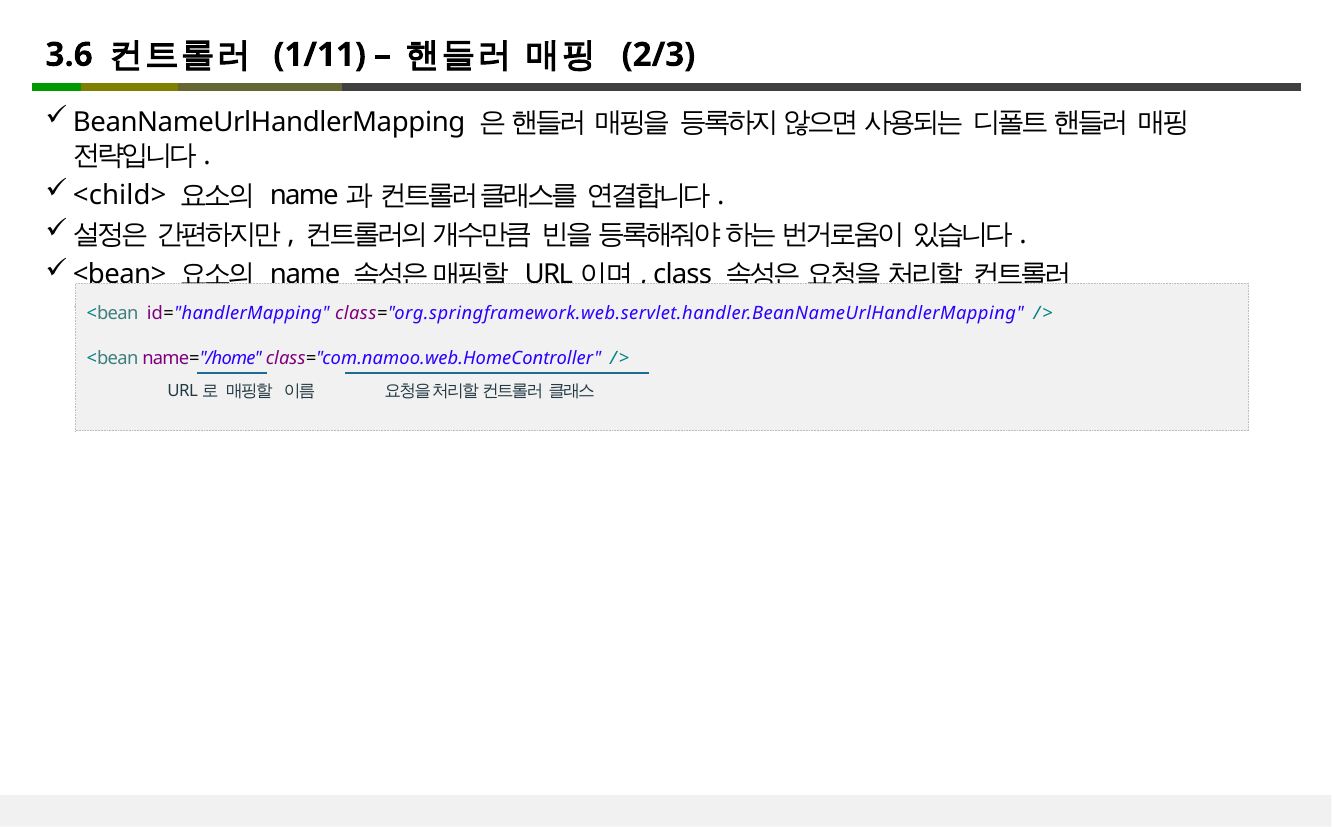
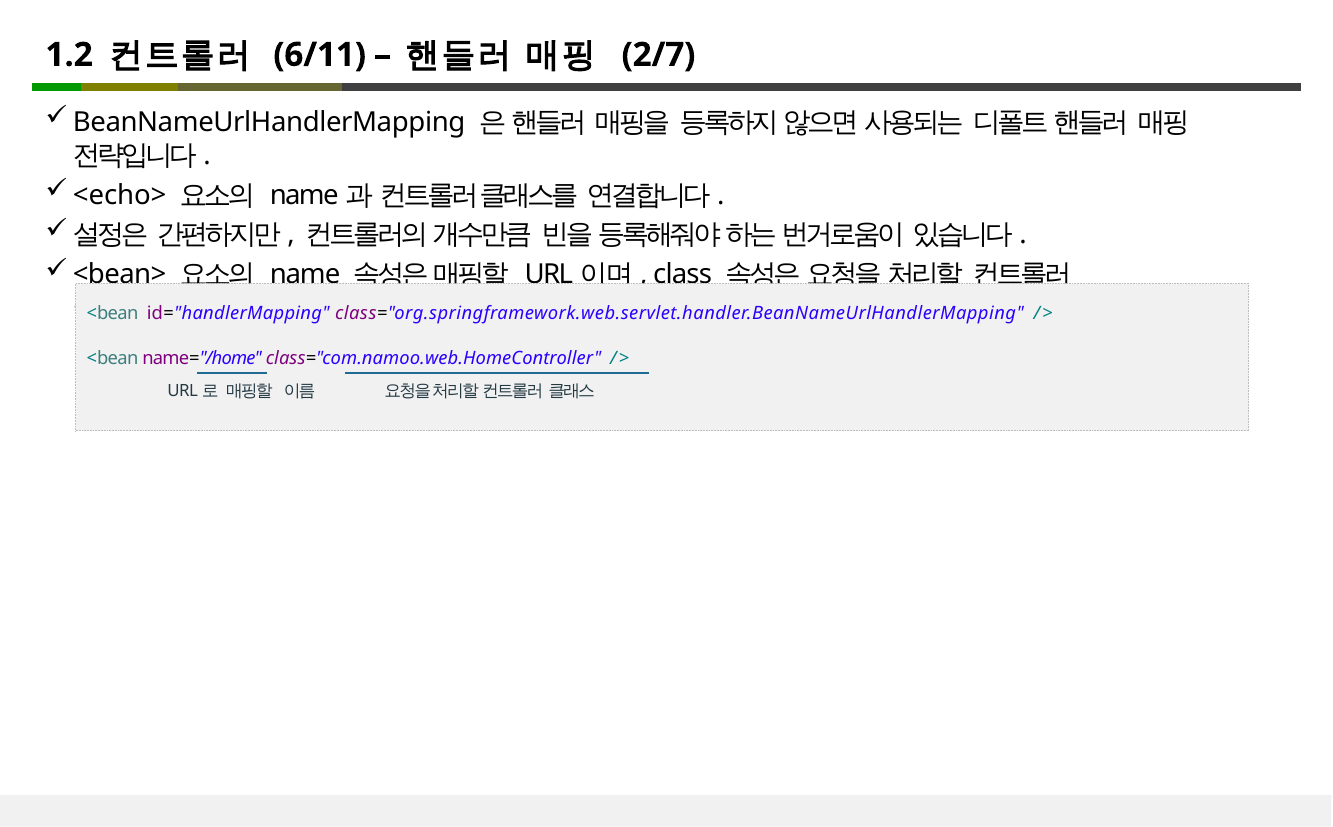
3.6: 3.6 -> 1.2
1/11: 1/11 -> 6/11
2/3: 2/3 -> 2/7
<child>: <child> -> <echo>
